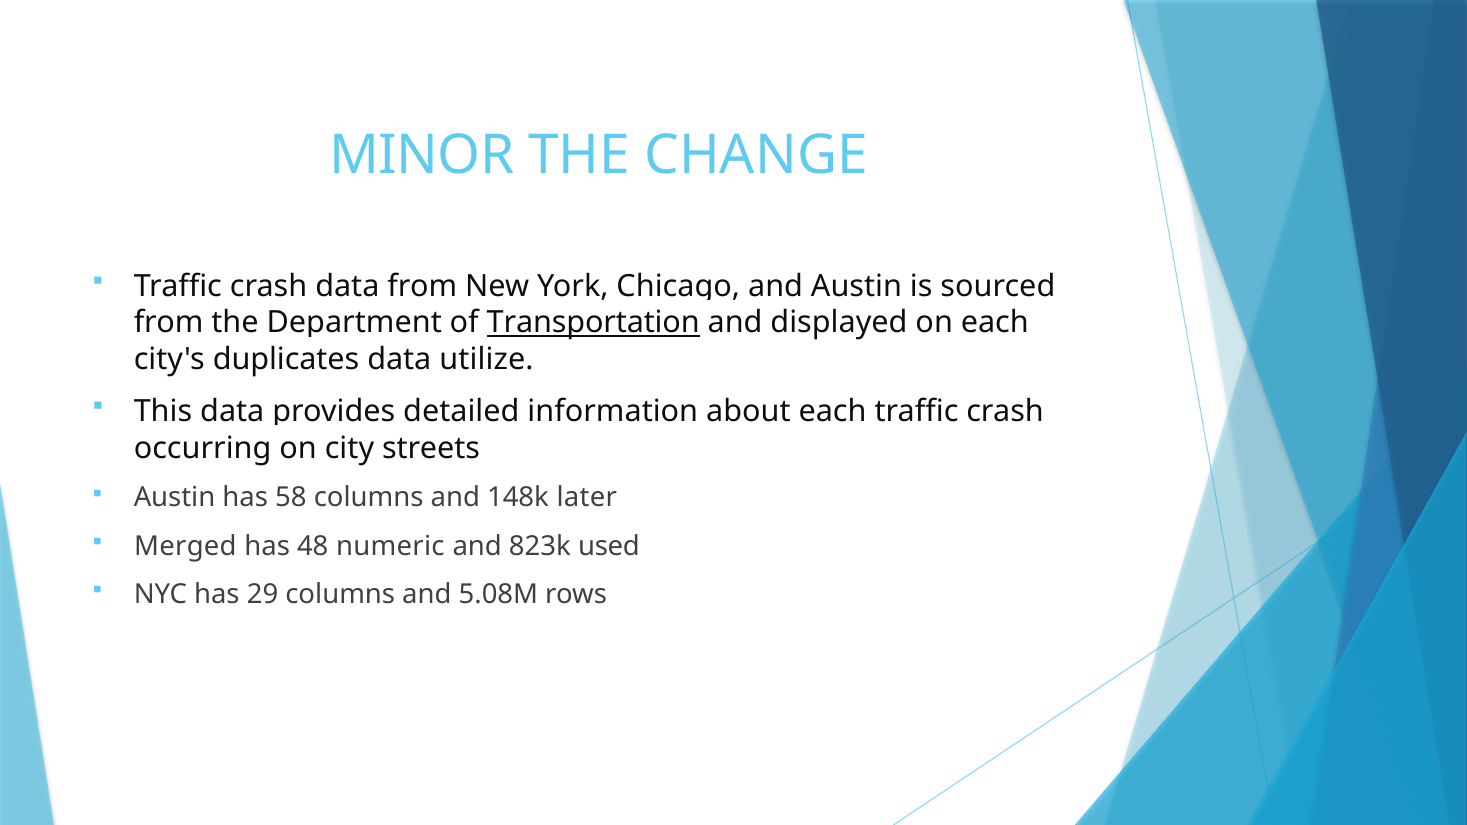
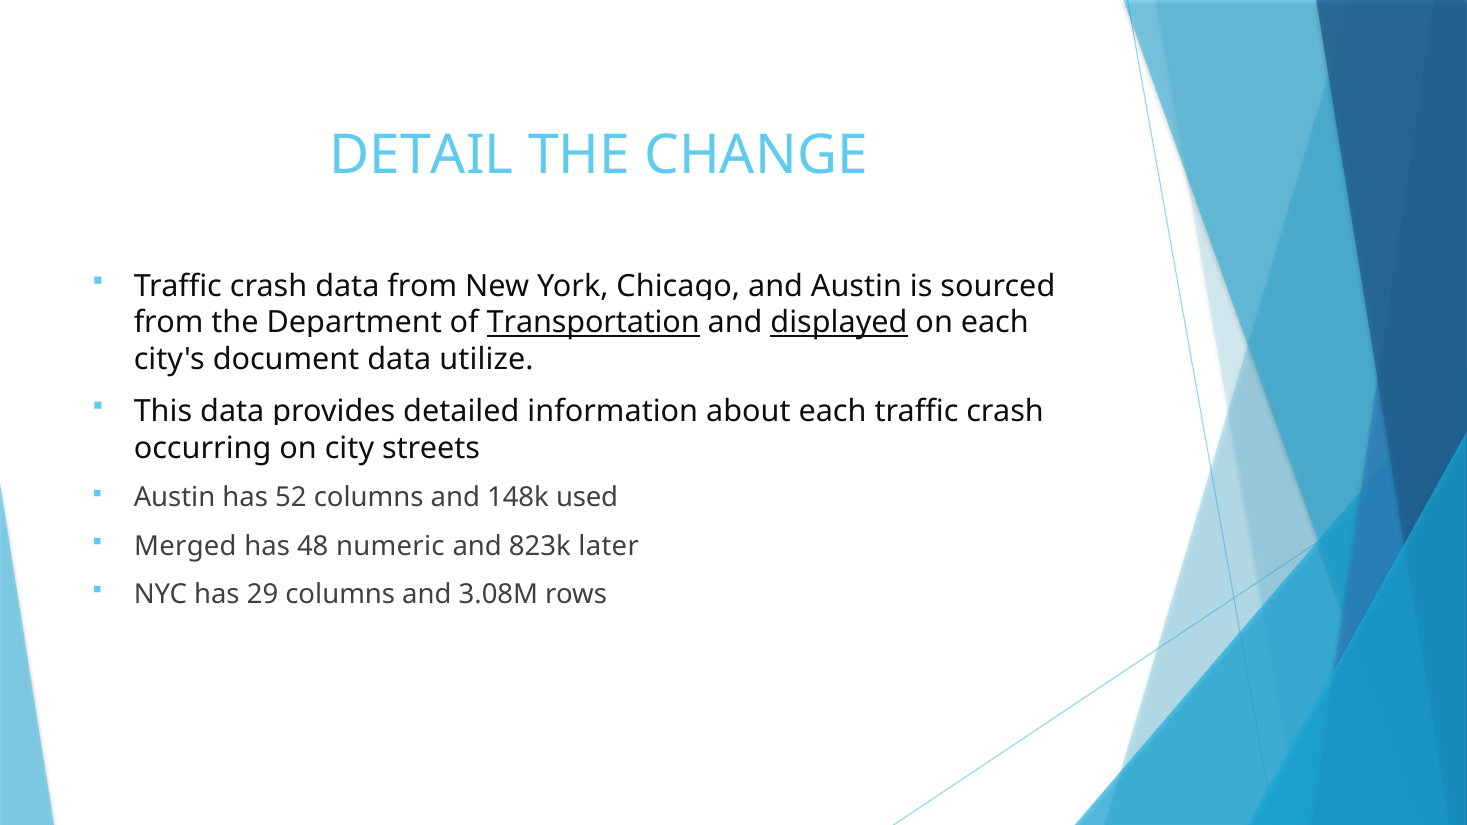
MINOR: MINOR -> DETAIL
displayed underline: none -> present
duplicates: duplicates -> document
58: 58 -> 52
later: later -> used
used: used -> later
5.08M: 5.08M -> 3.08M
